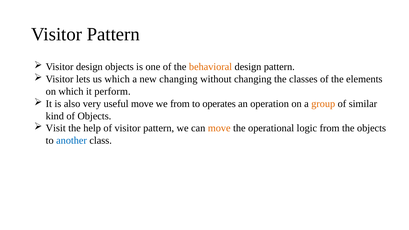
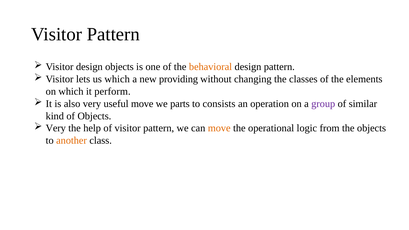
new changing: changing -> providing
we from: from -> parts
operates: operates -> consists
group colour: orange -> purple
Visit at (56, 128): Visit -> Very
another colour: blue -> orange
